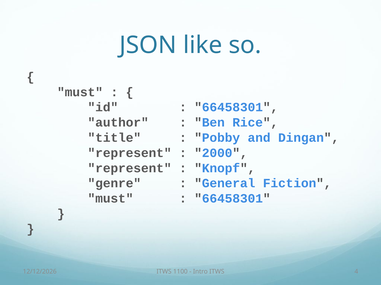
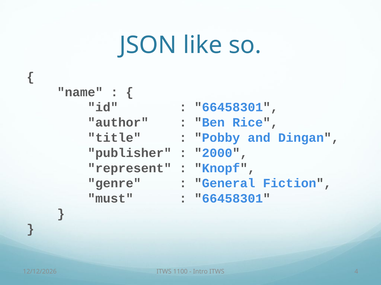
must at (80, 92): must -> name
represent at (130, 153): represent -> publisher
